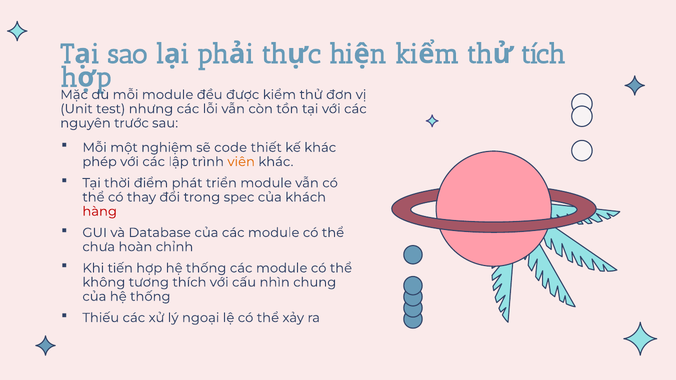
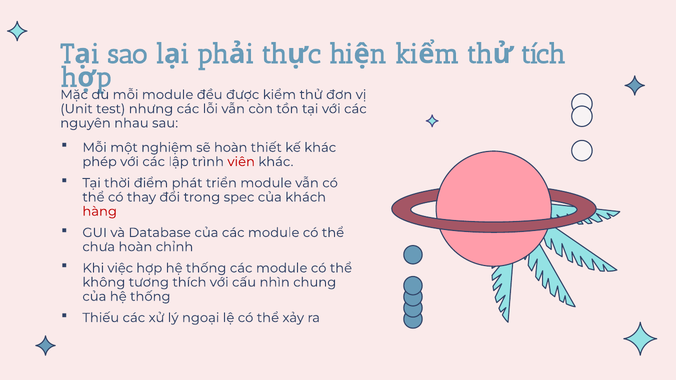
trước: trước -> nhau
sẽ code: code -> hoàn
viên colour: orange -> red
tiến: tiến -> việc
